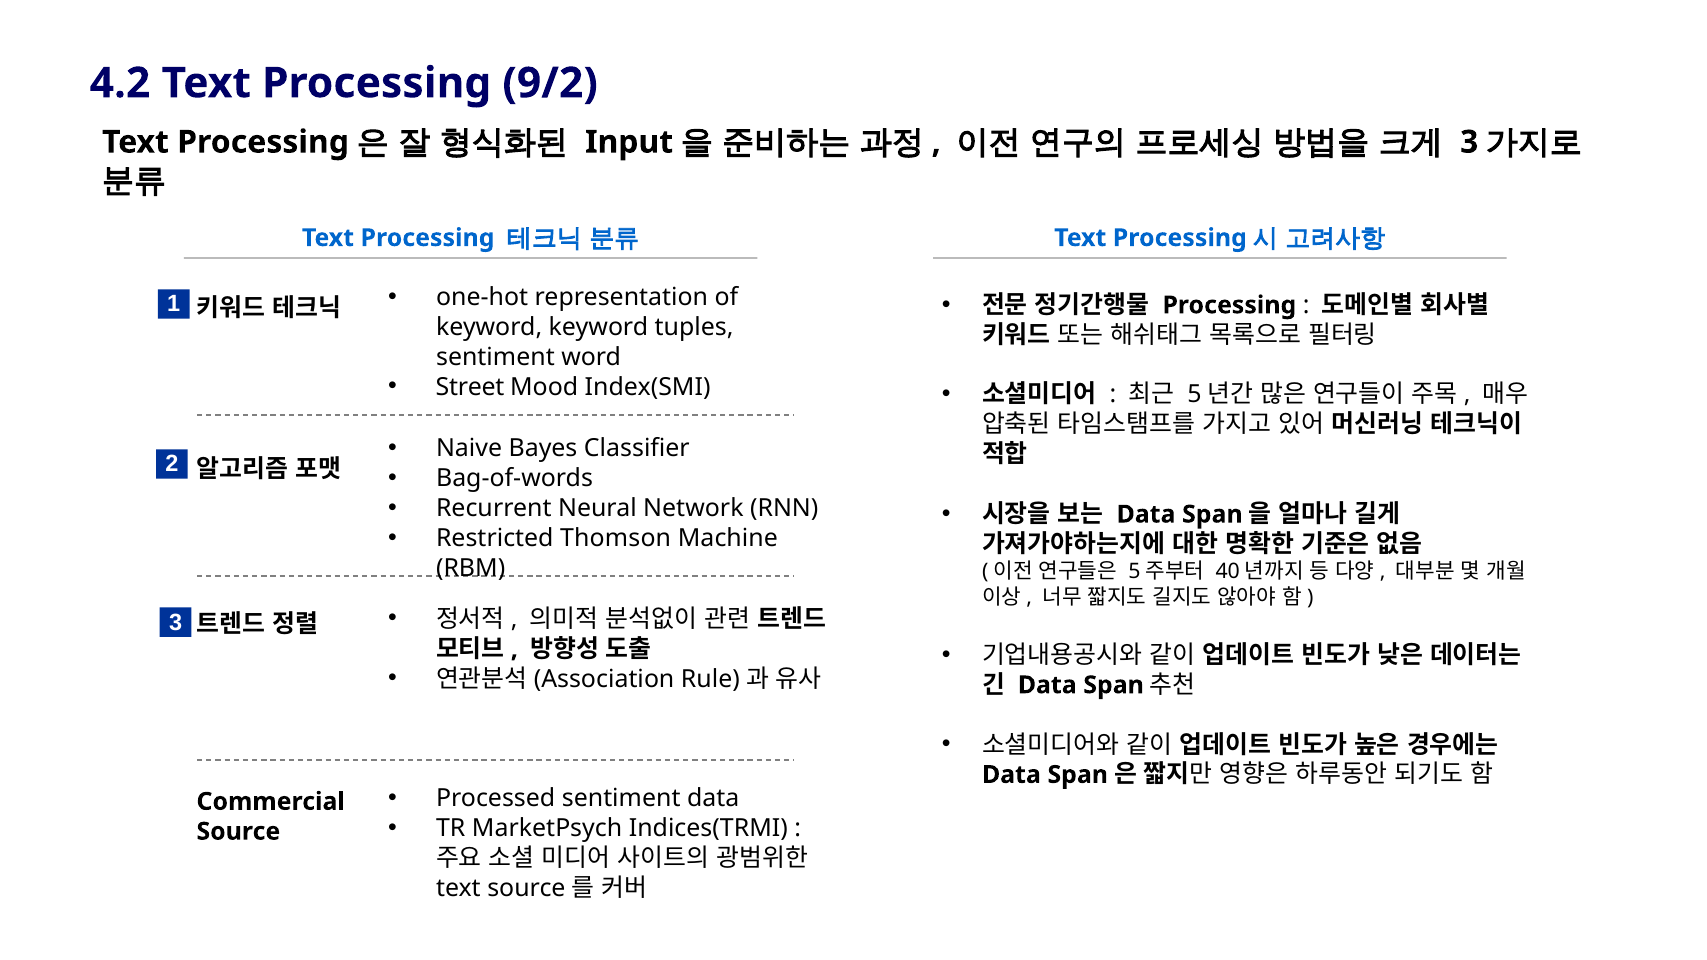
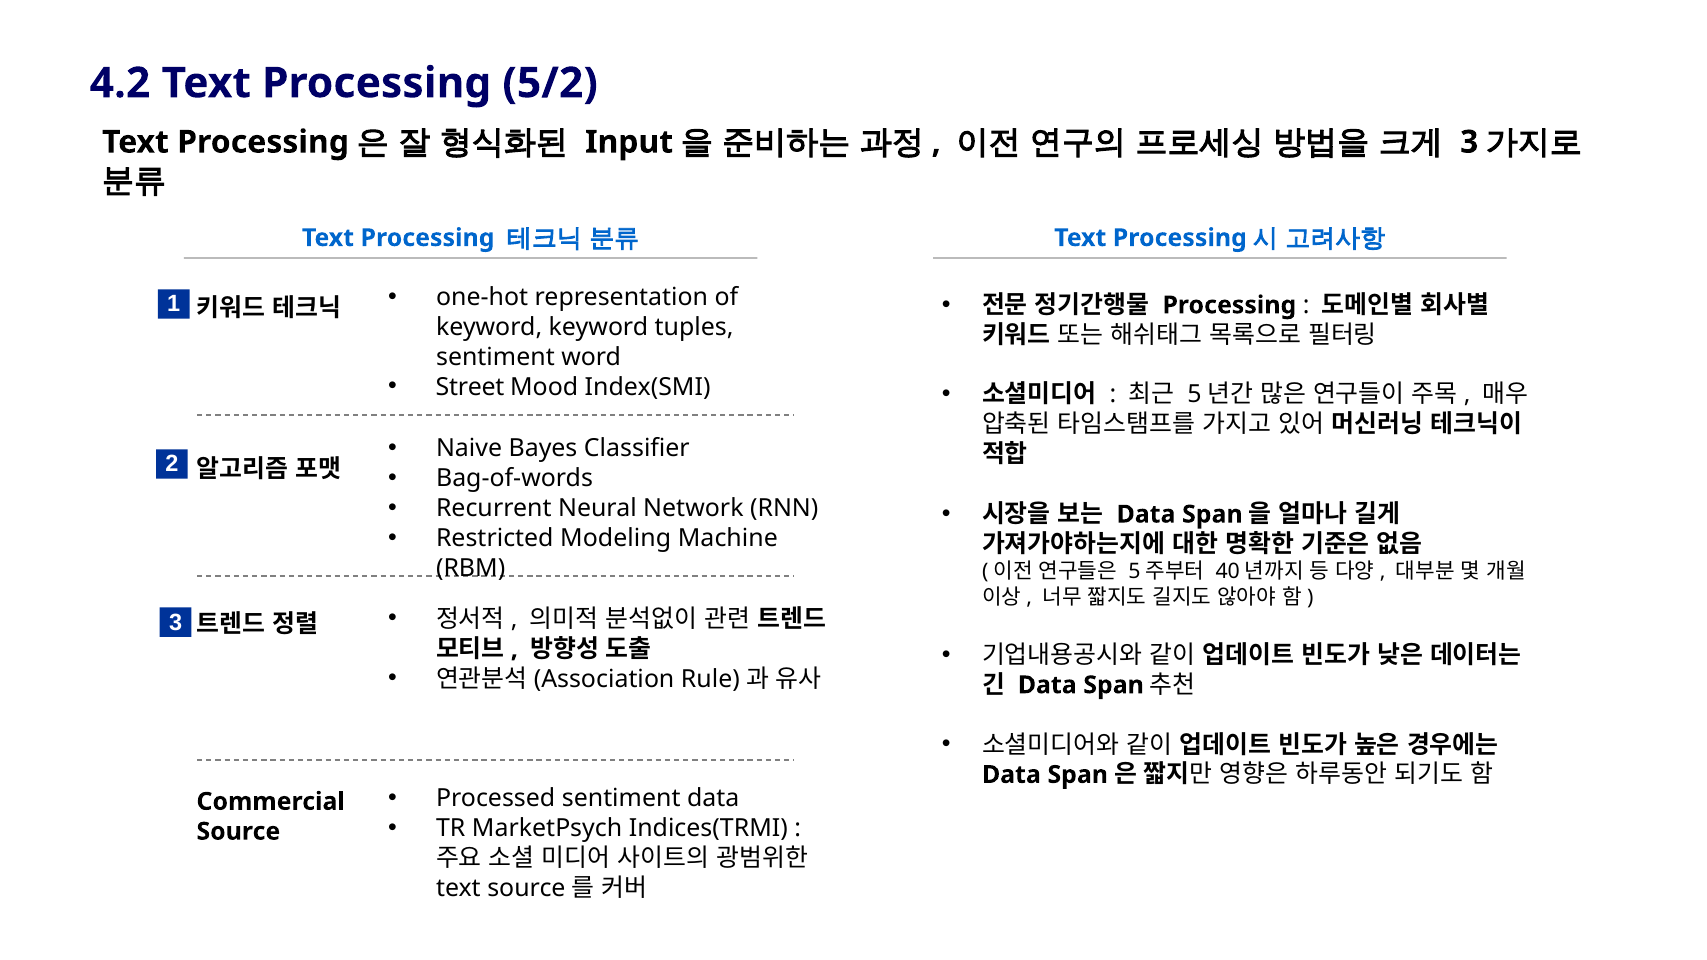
9/2: 9/2 -> 5/2
Thomson: Thomson -> Modeling
